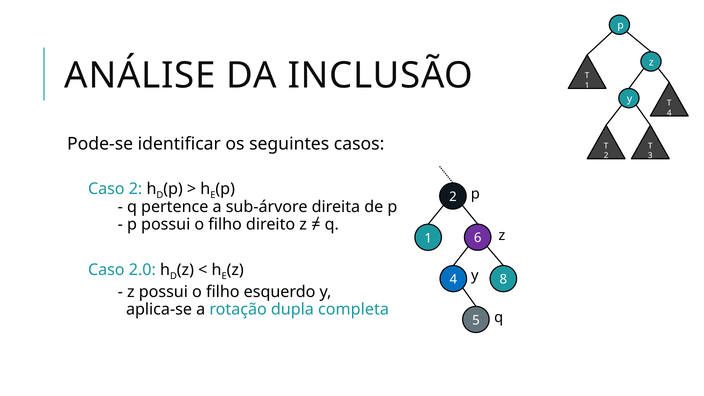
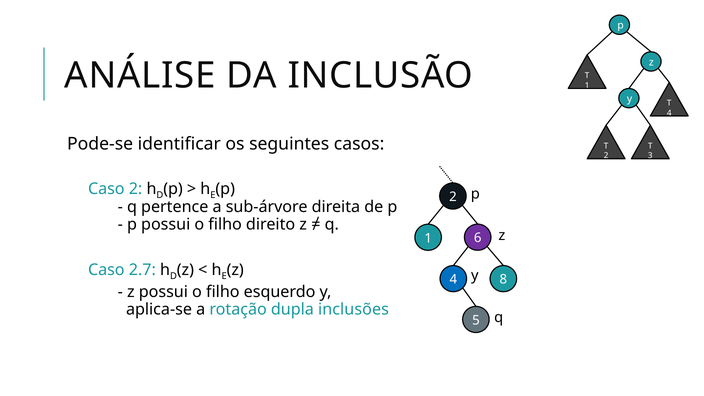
2.0: 2.0 -> 2.7
completa: completa -> inclusões
